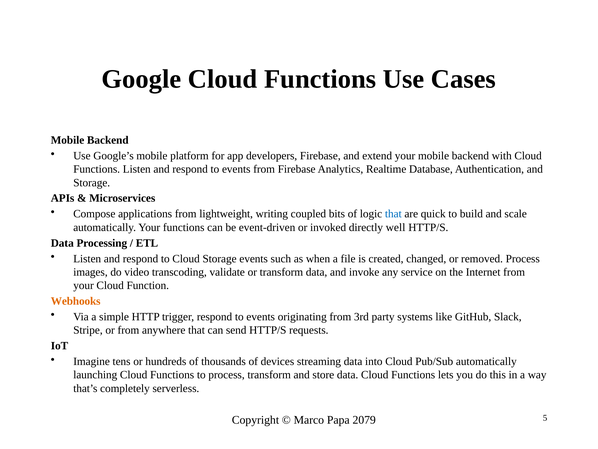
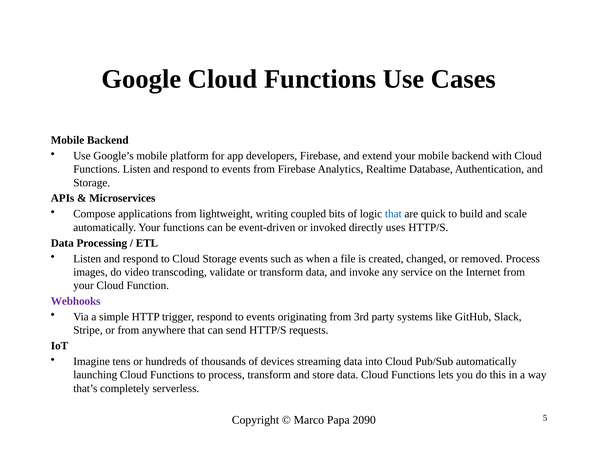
well: well -> uses
Webhooks colour: orange -> purple
2079: 2079 -> 2090
